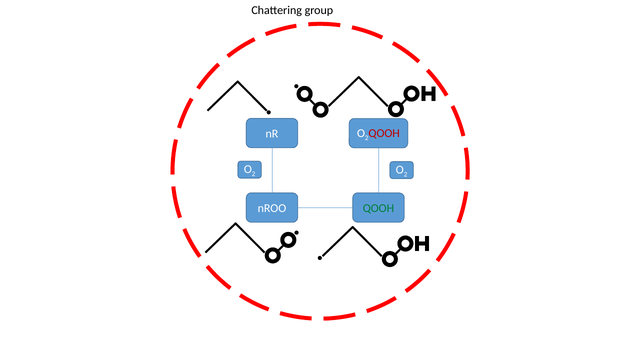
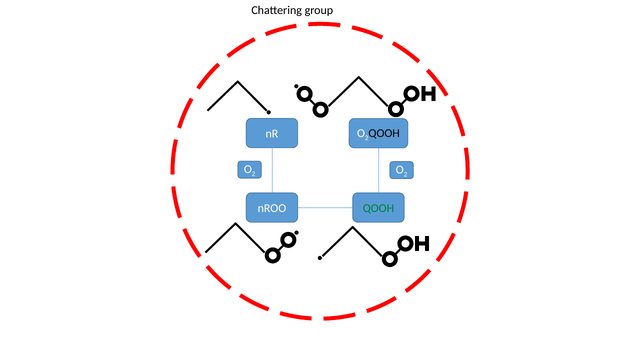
QOOH at (384, 133) colour: red -> black
